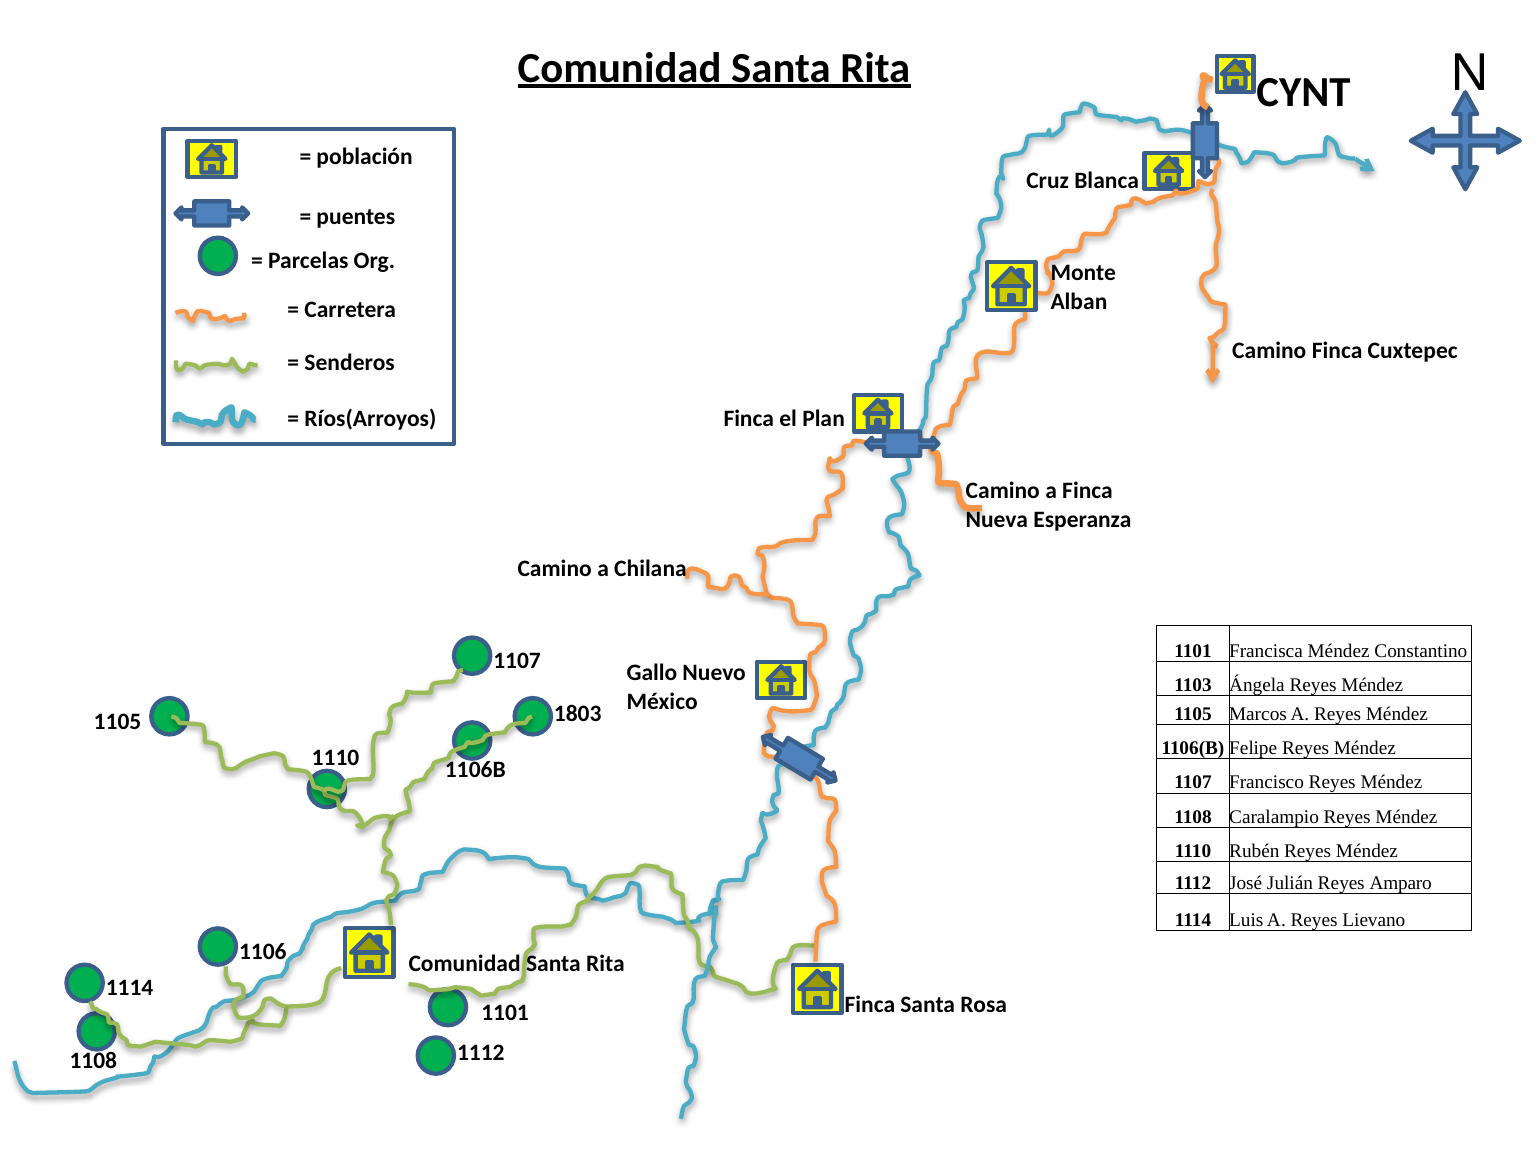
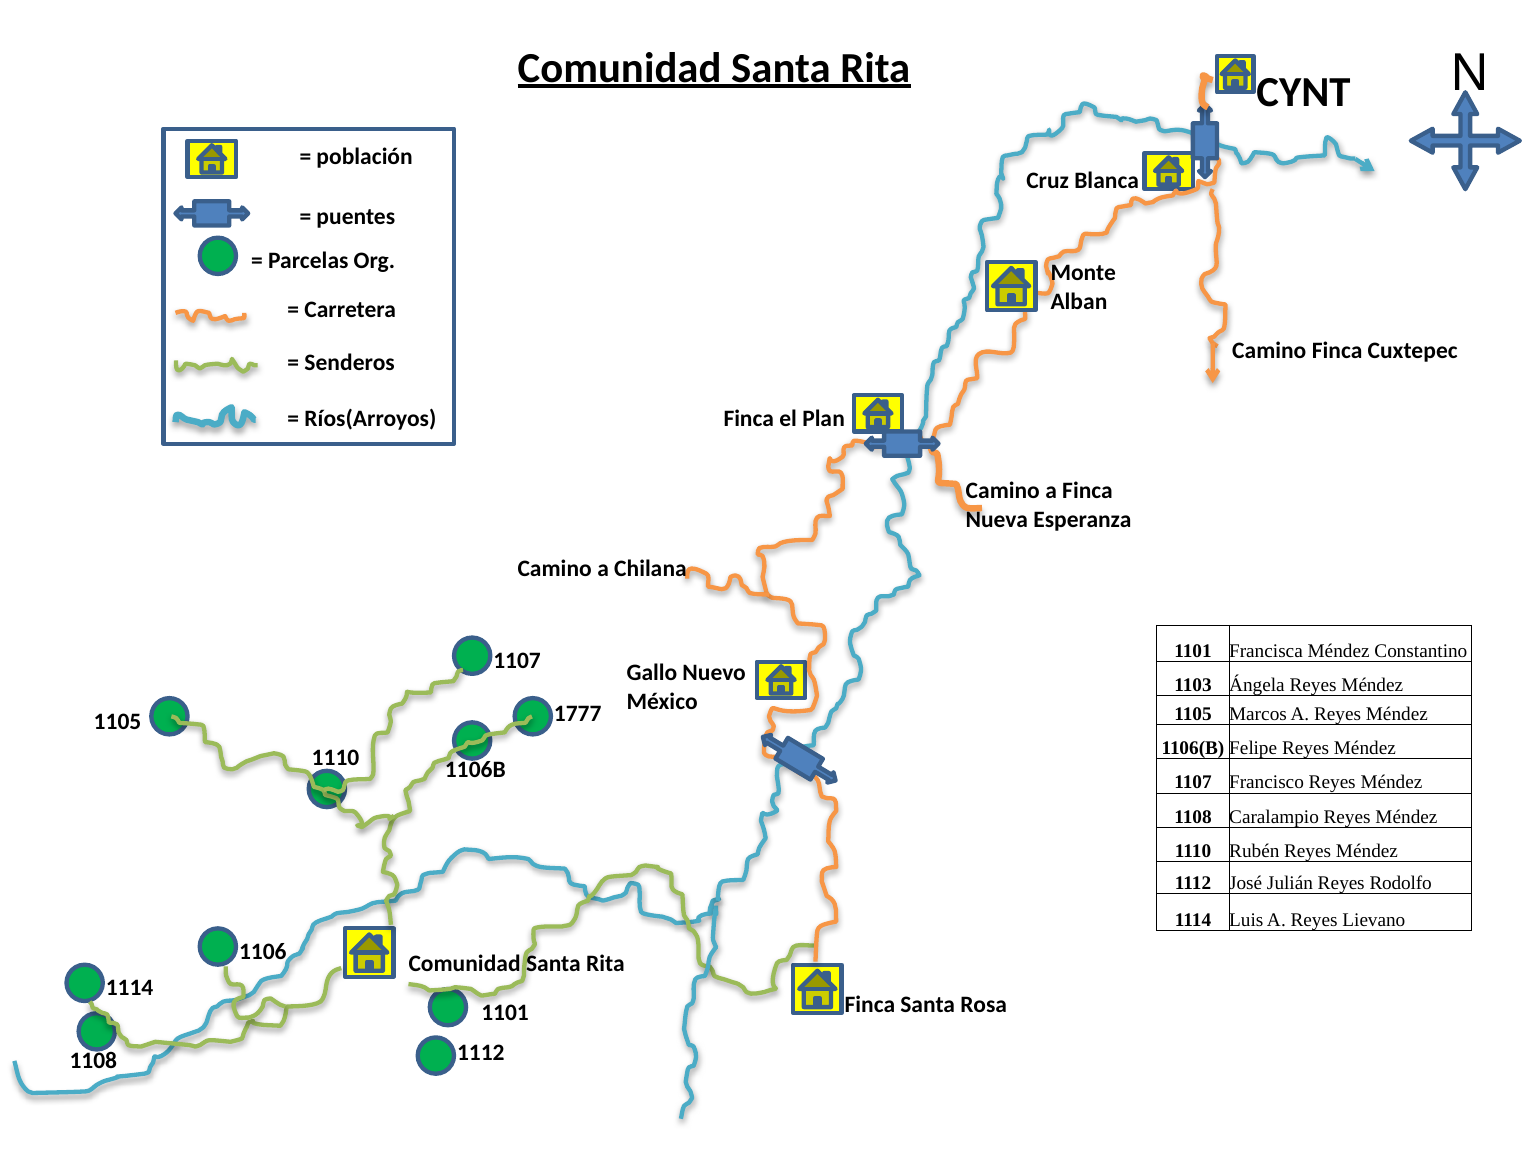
1803: 1803 -> 1777
Amparo: Amparo -> Rodolfo
